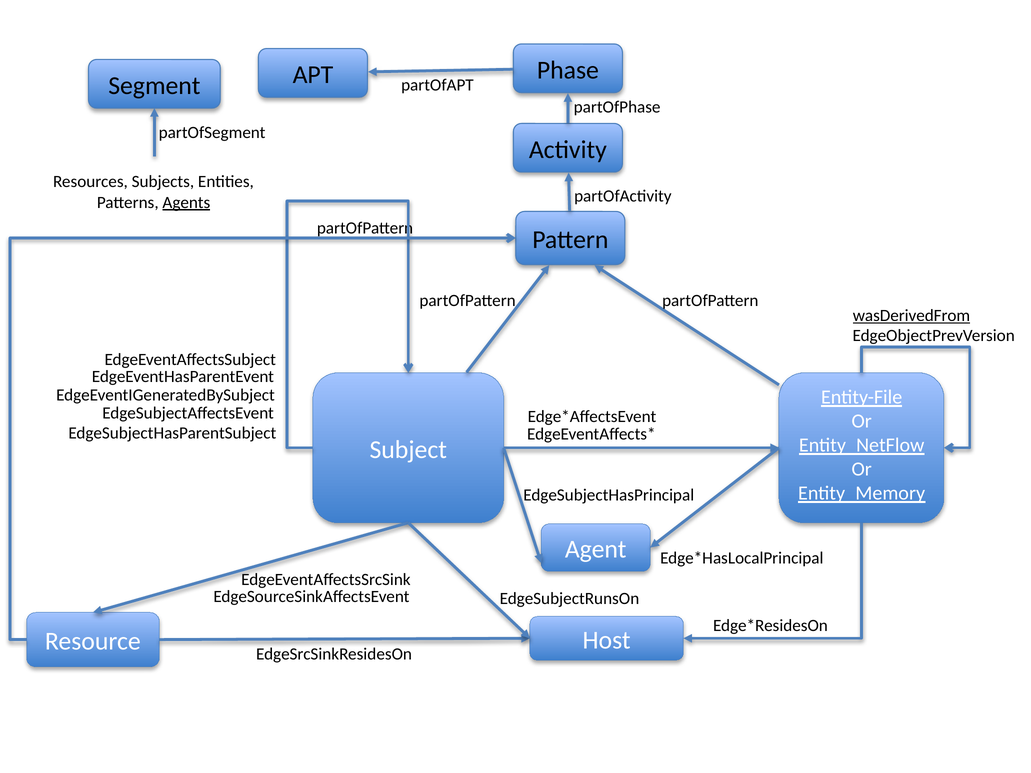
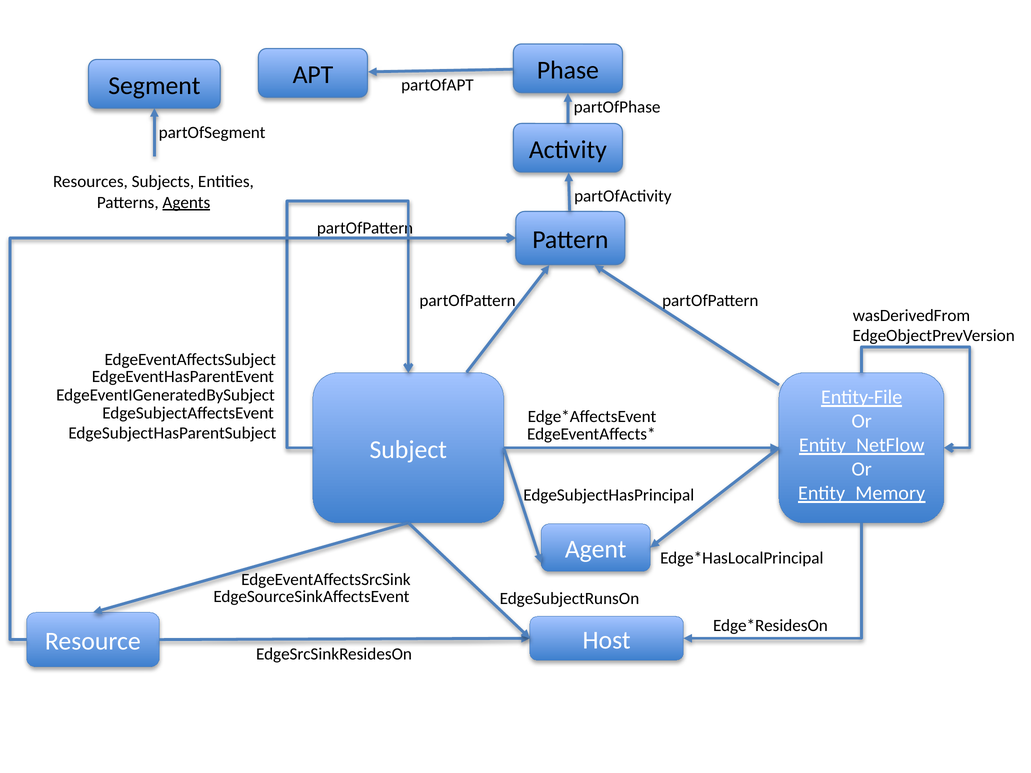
wasDerivedFrom underline: present -> none
